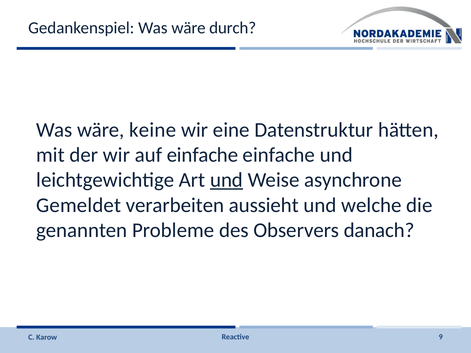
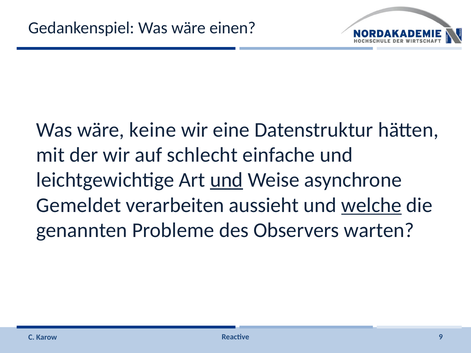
durch: durch -> einen
auf einfache: einfache -> schlecht
welche underline: none -> present
danach: danach -> warten
